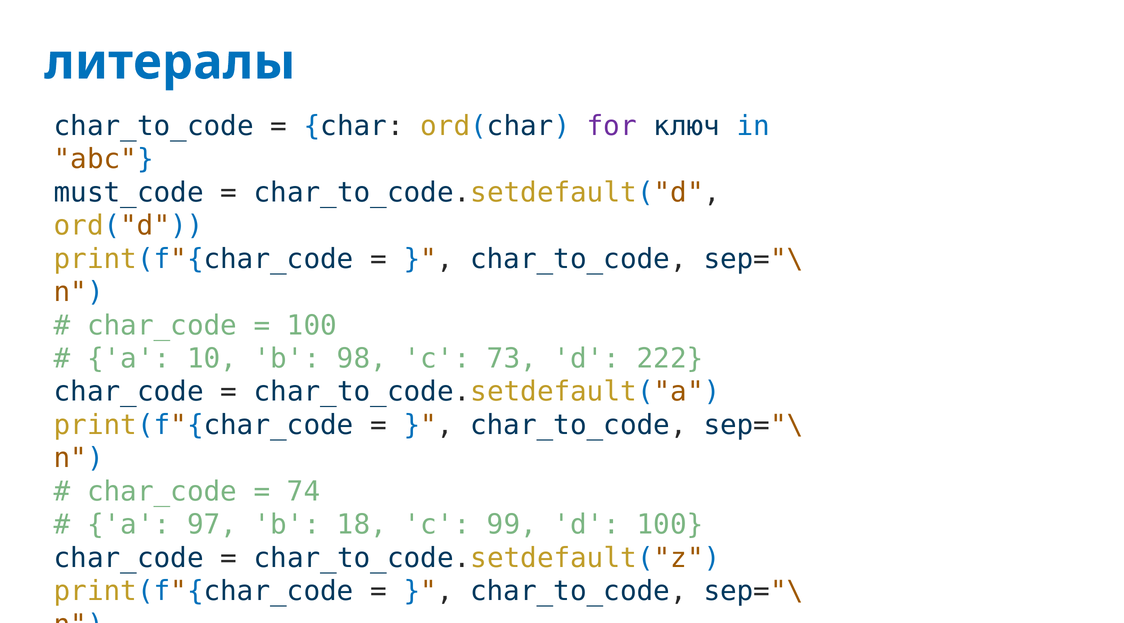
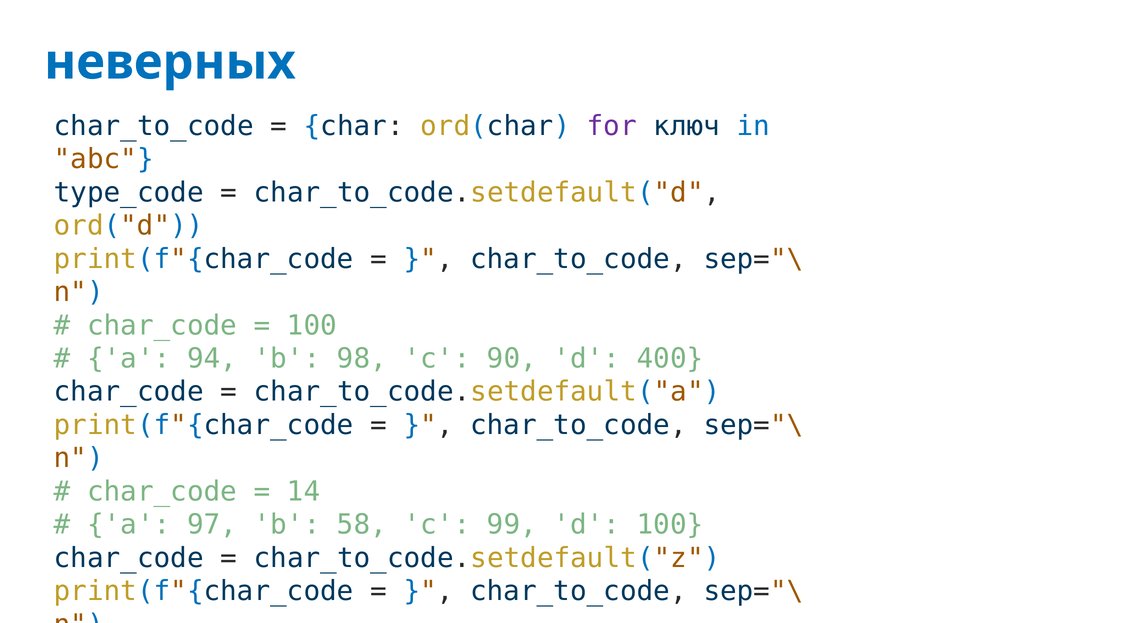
литералы: литералы -> неверных
must_code: must_code -> type_code
10: 10 -> 94
73: 73 -> 90
222: 222 -> 400
74: 74 -> 14
18: 18 -> 58
